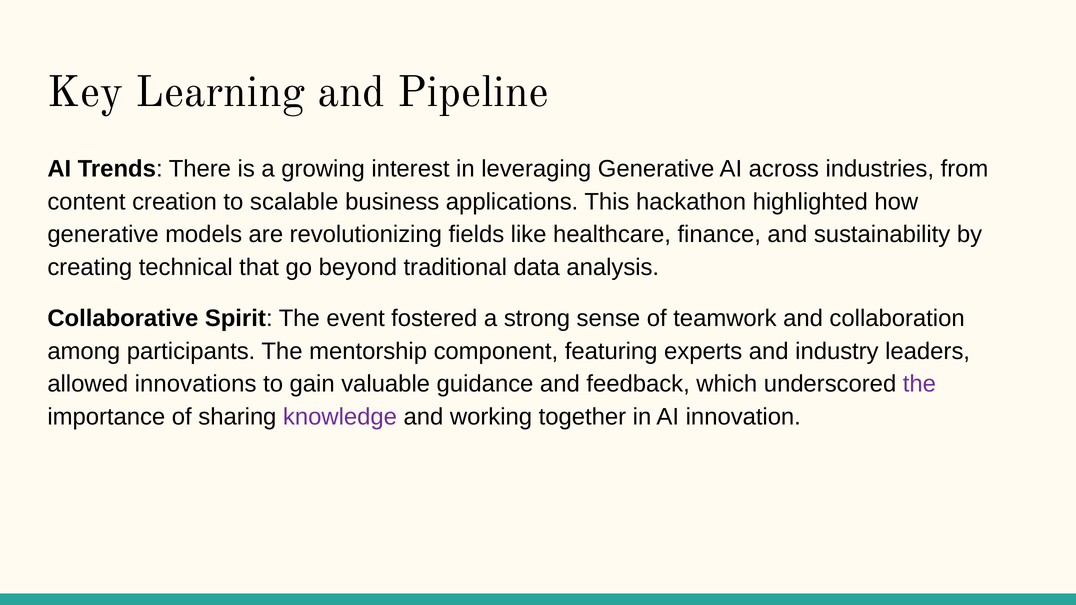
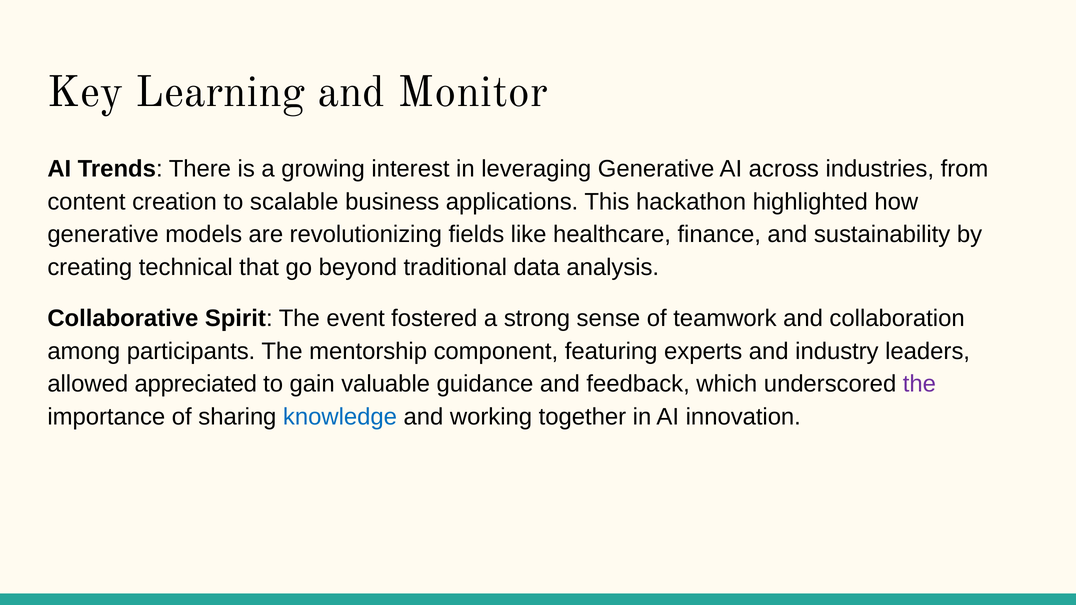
Pipeline: Pipeline -> Monitor
innovations: innovations -> appreciated
knowledge colour: purple -> blue
